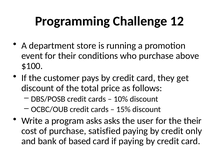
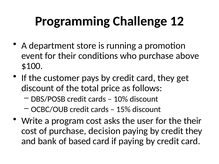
program asks: asks -> cost
satisfied: satisfied -> decision
credit only: only -> they
